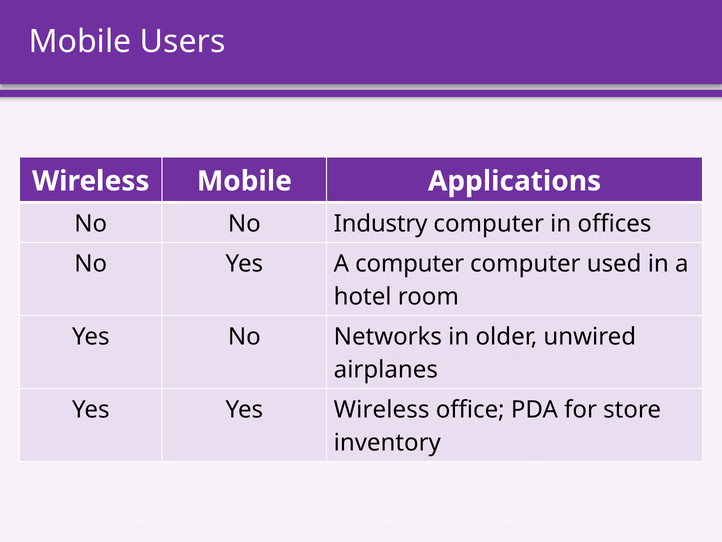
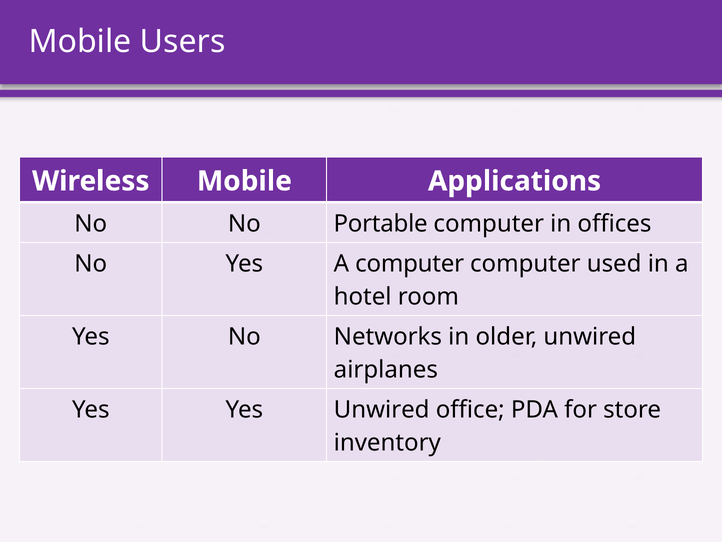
Industry: Industry -> Portable
Yes Wireless: Wireless -> Unwired
